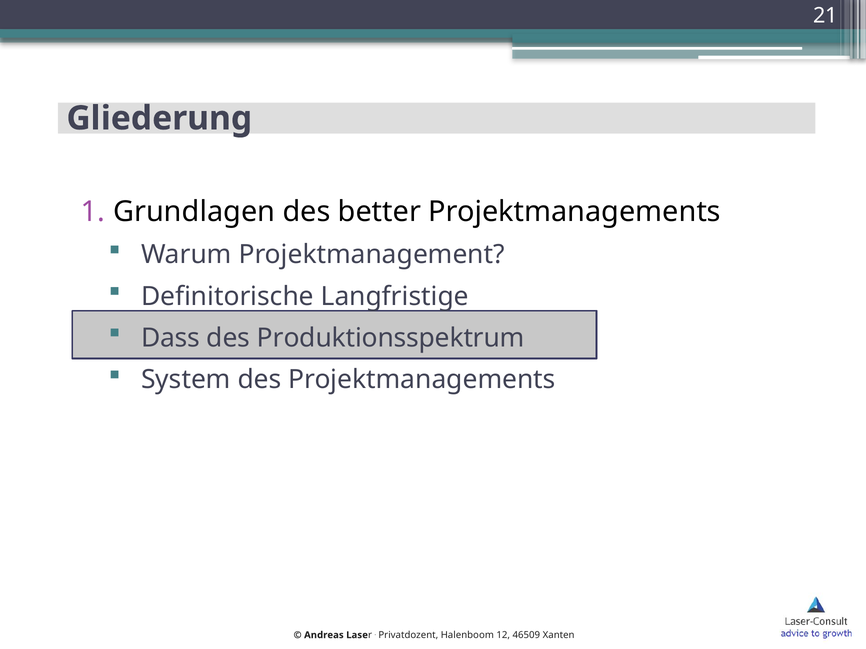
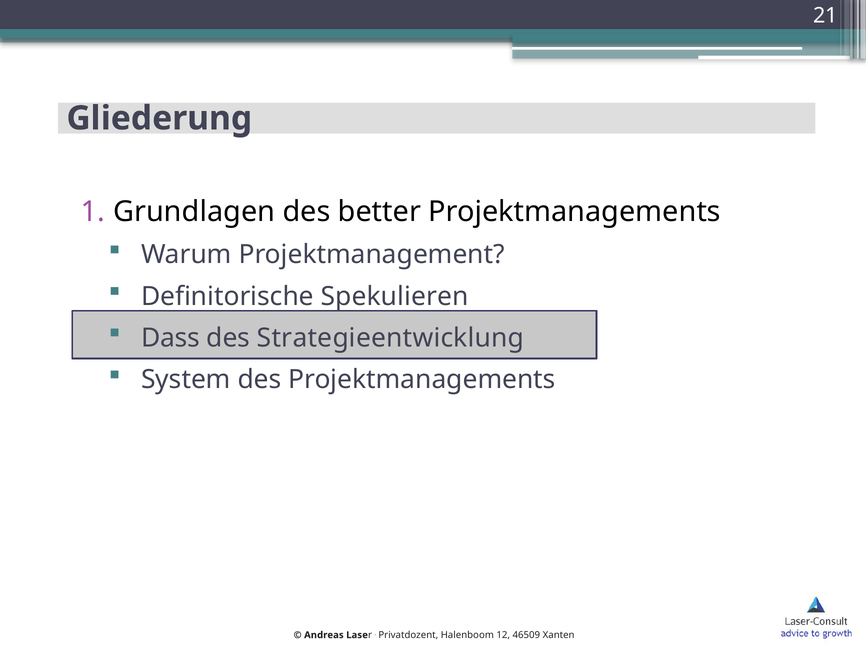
Langfristige: Langfristige -> Spekulieren
Produktionsspektrum: Produktionsspektrum -> Strategieentwicklung
